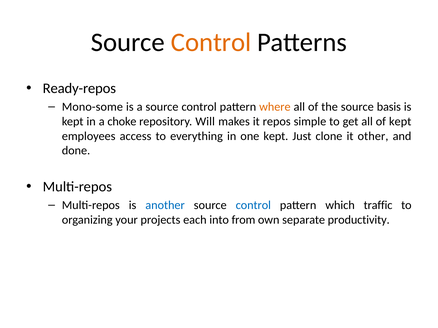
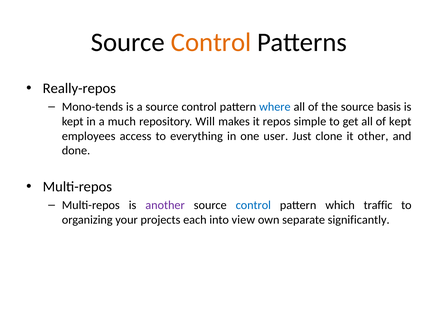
Ready-repos: Ready-repos -> Really-repos
Mono-some: Mono-some -> Mono-tends
where colour: orange -> blue
choke: choke -> much
one kept: kept -> user
another colour: blue -> purple
from: from -> view
productivity: productivity -> significantly
